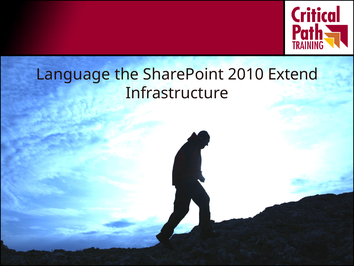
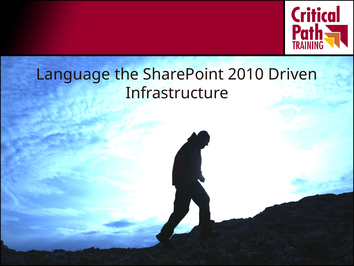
Extend: Extend -> Driven
